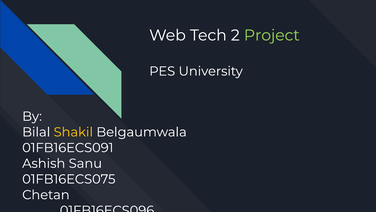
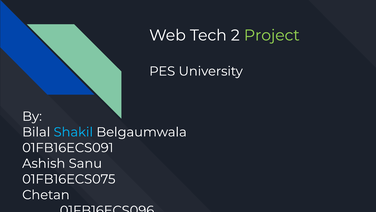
Shakil colour: yellow -> light blue
